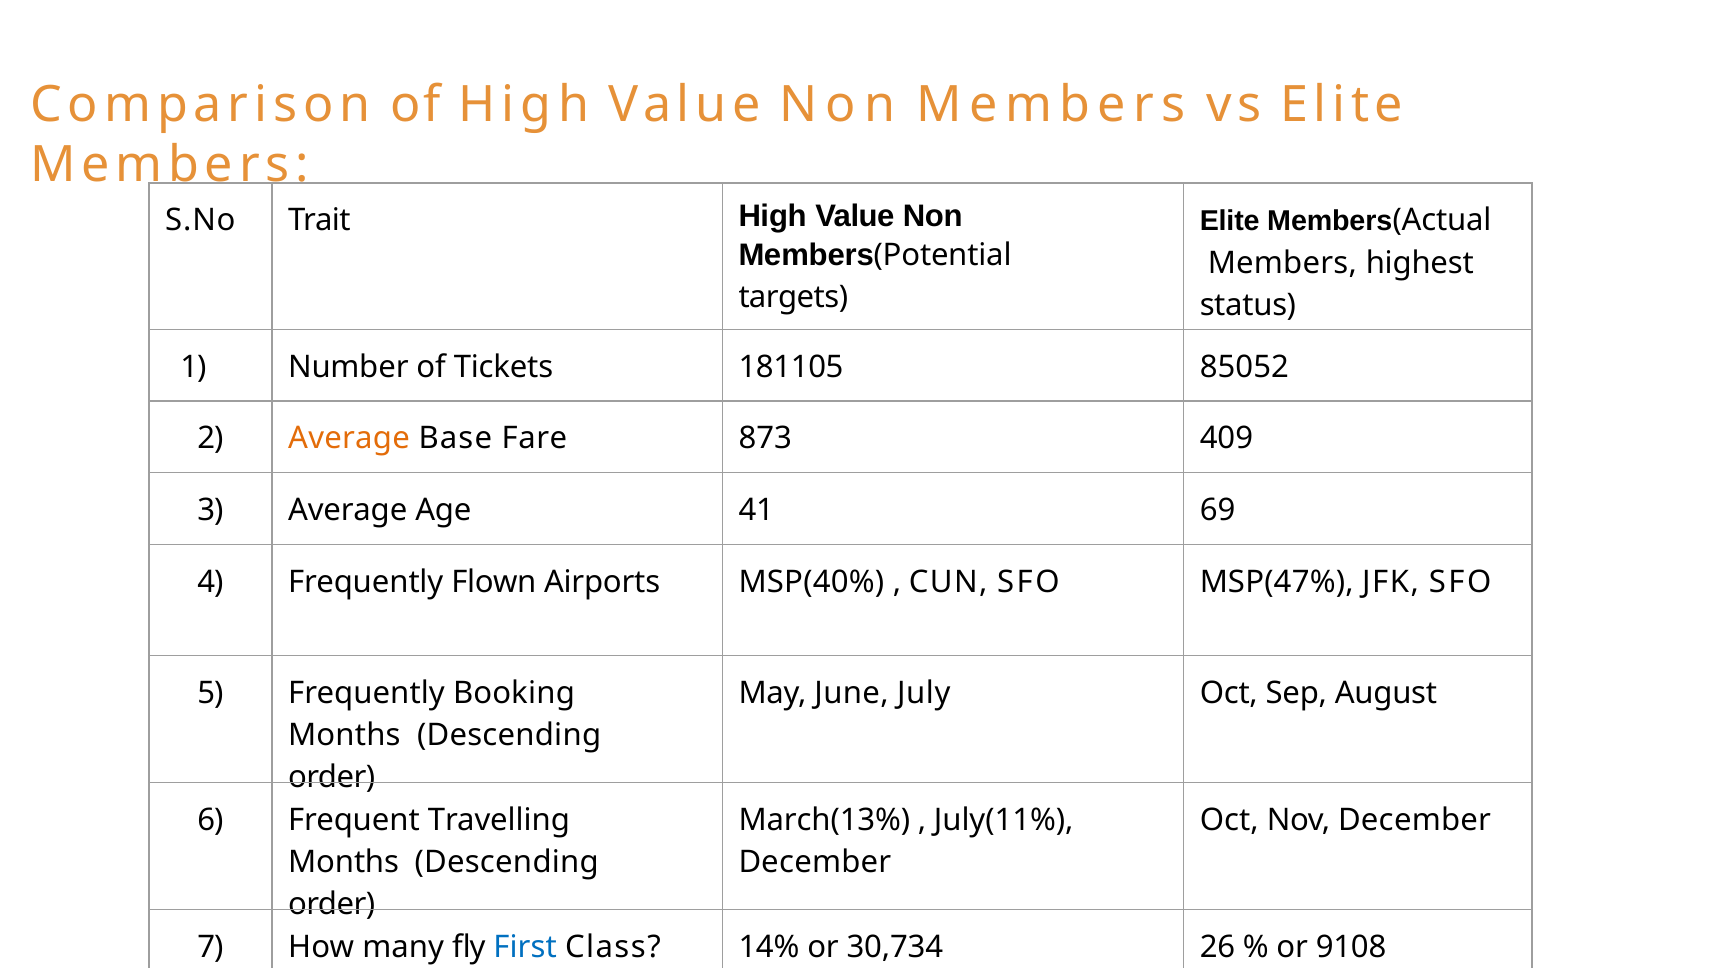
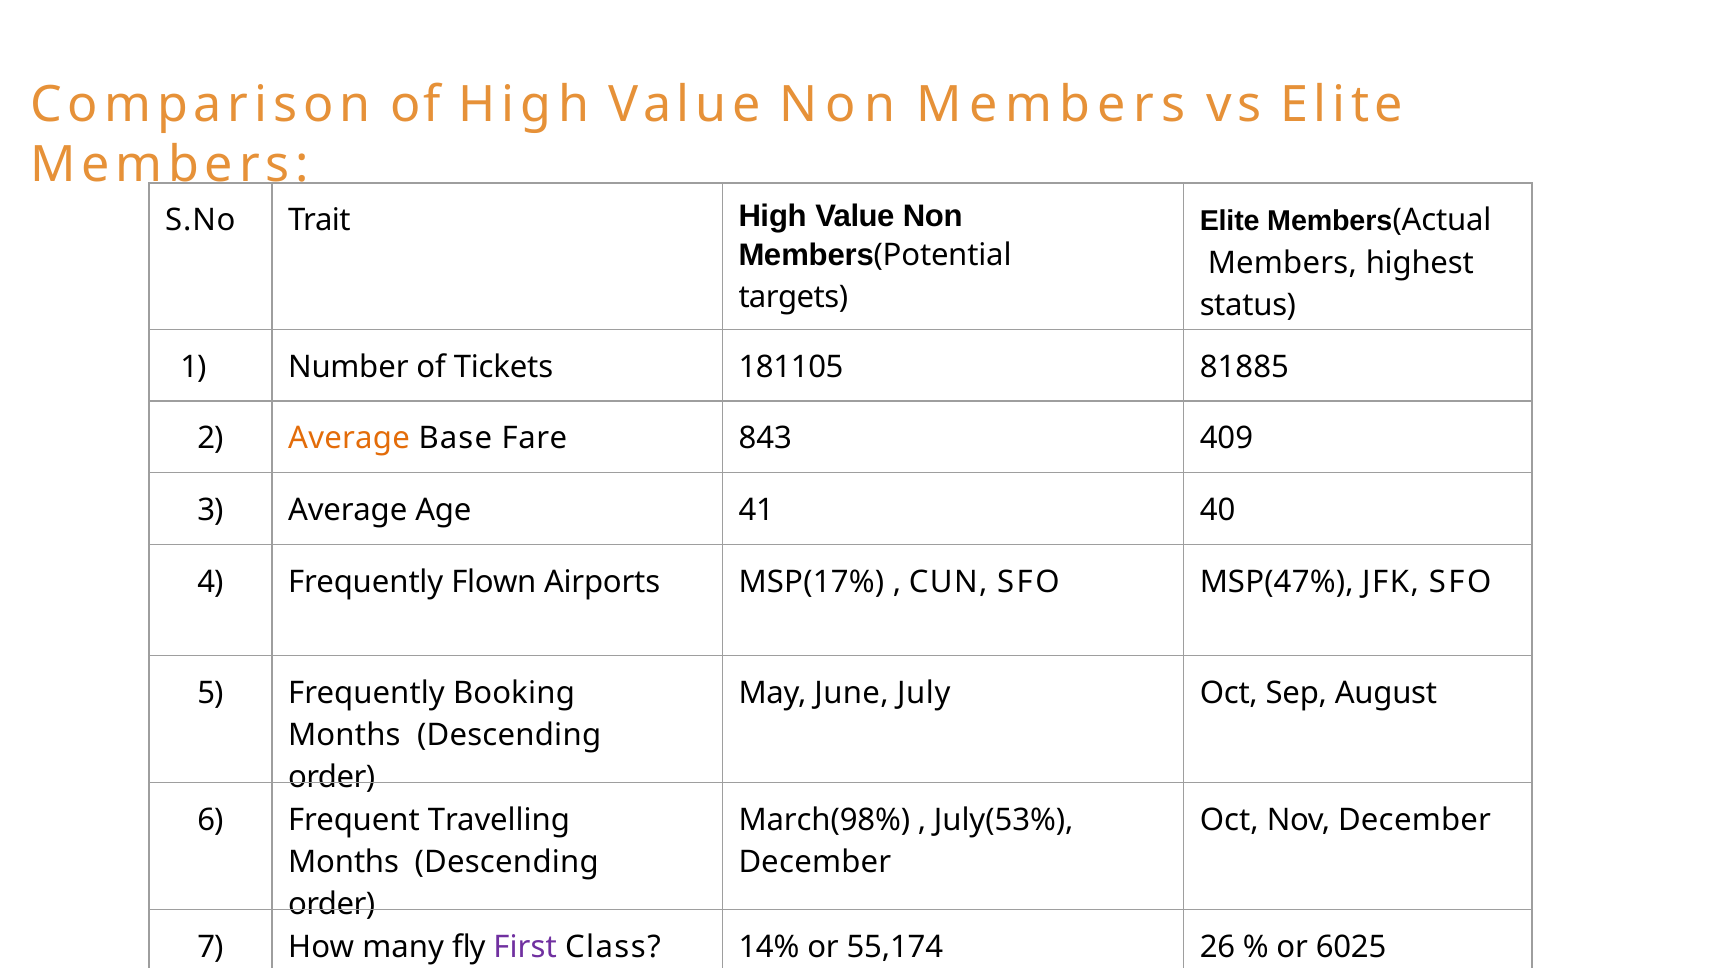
85052: 85052 -> 81885
873: 873 -> 843
69: 69 -> 40
MSP(40%: MSP(40% -> MSP(17%
March(13%: March(13% -> March(98%
July(11%: July(11% -> July(53%
First colour: blue -> purple
30,734: 30,734 -> 55,174
9108: 9108 -> 6025
